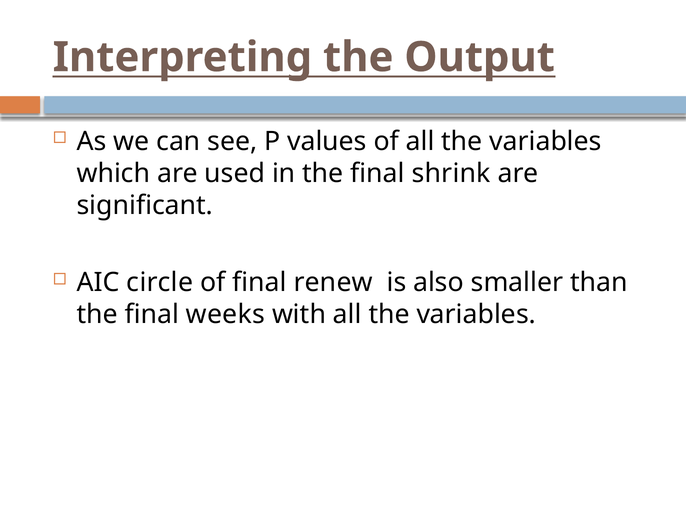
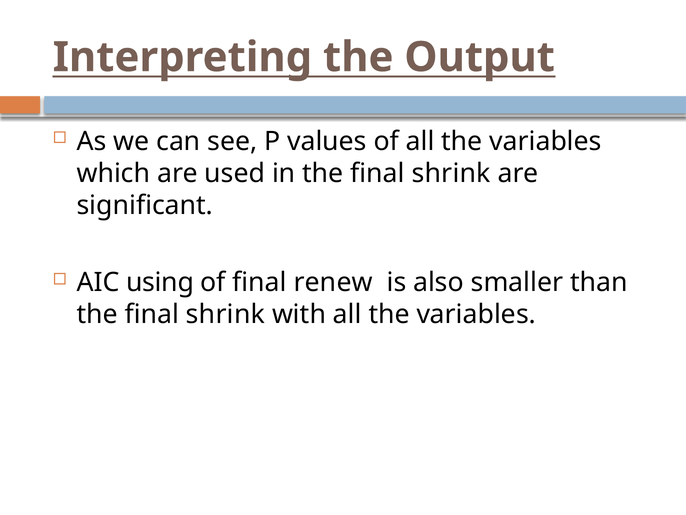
circle: circle -> using
weeks at (225, 314): weeks -> shrink
